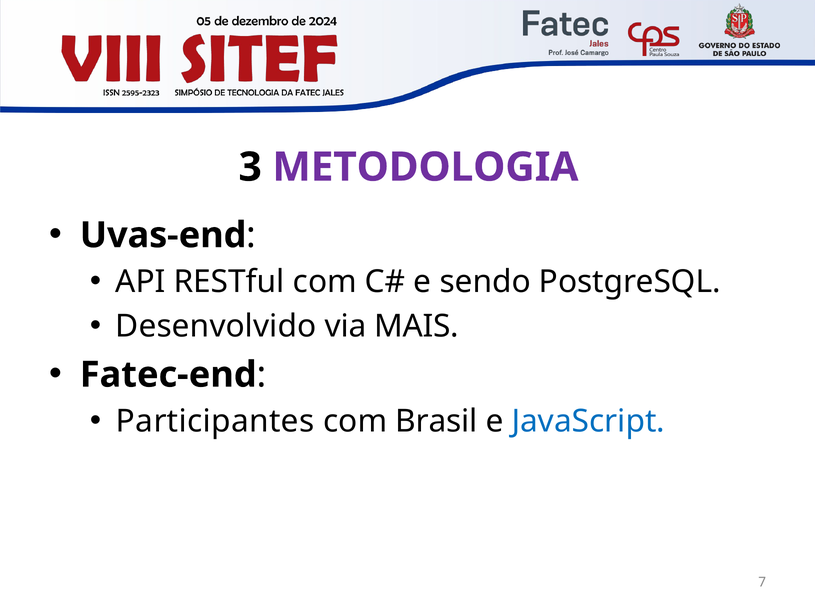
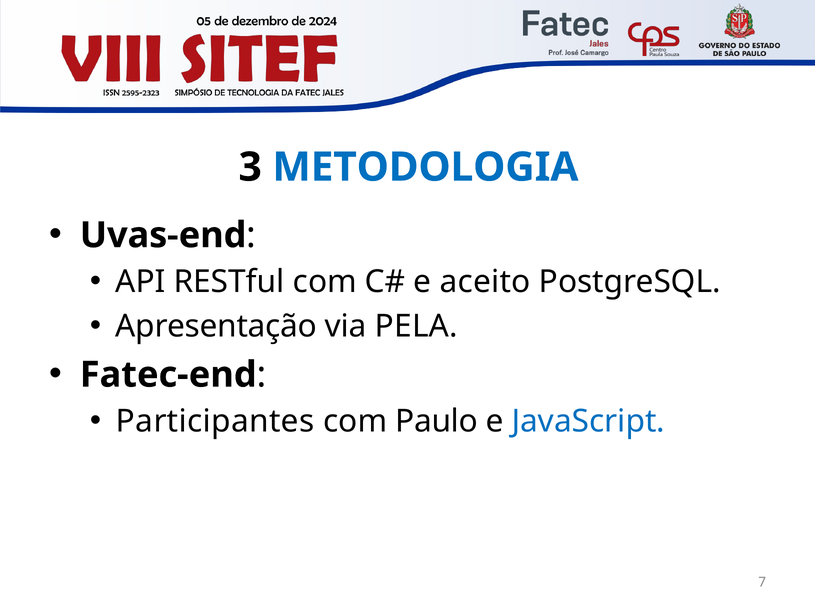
METODOLOGIA colour: purple -> blue
sendo: sendo -> aceito
Desenvolvido: Desenvolvido -> Apresentação
MAIS: MAIS -> PELA
Brasil: Brasil -> Paulo
